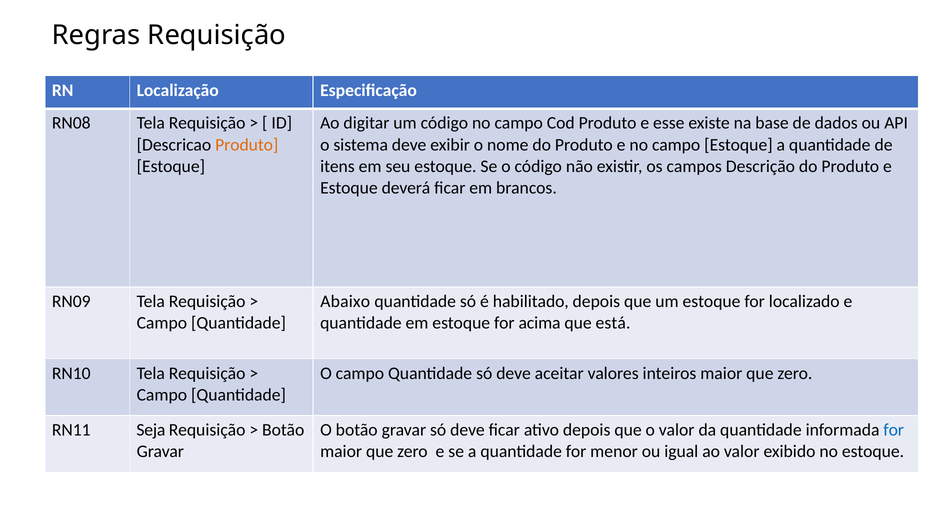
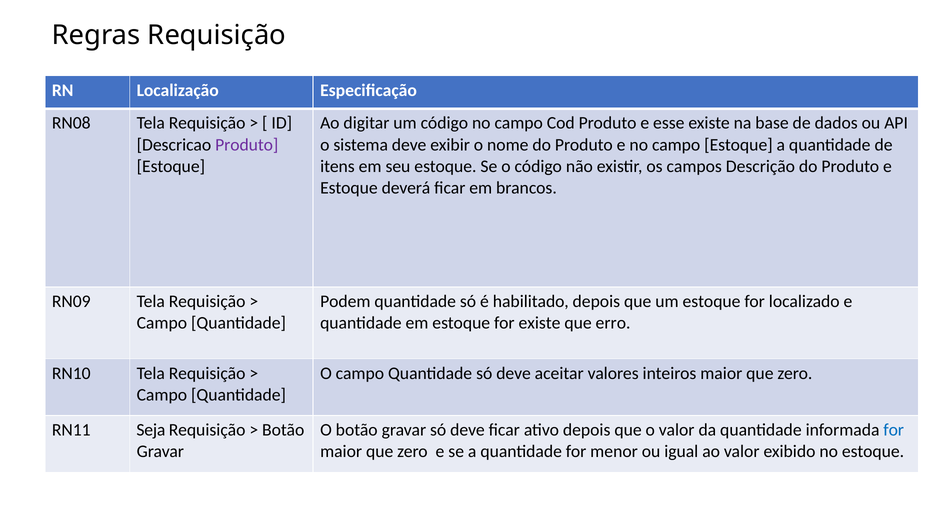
Produto at (247, 145) colour: orange -> purple
Abaixo: Abaixo -> Podem
for acima: acima -> existe
está: está -> erro
